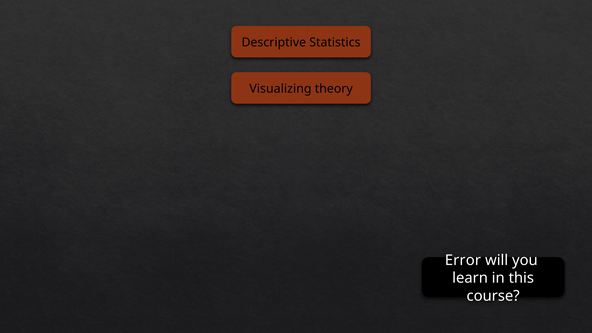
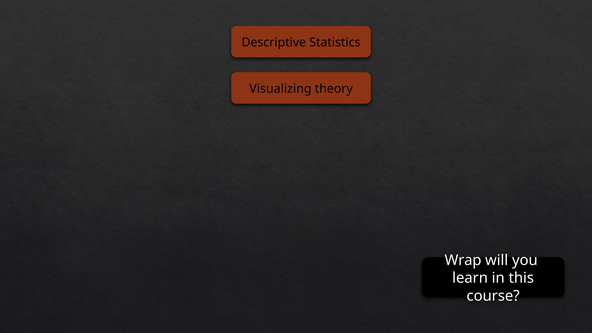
Error: Error -> Wrap
